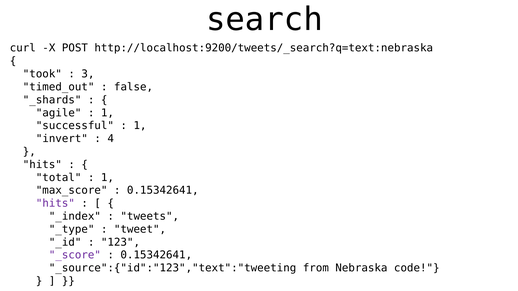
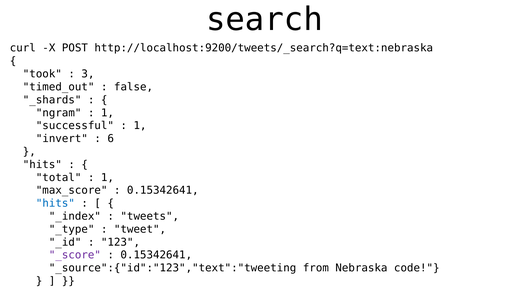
agile: agile -> ngram
4: 4 -> 6
hits at (55, 204) colour: purple -> blue
